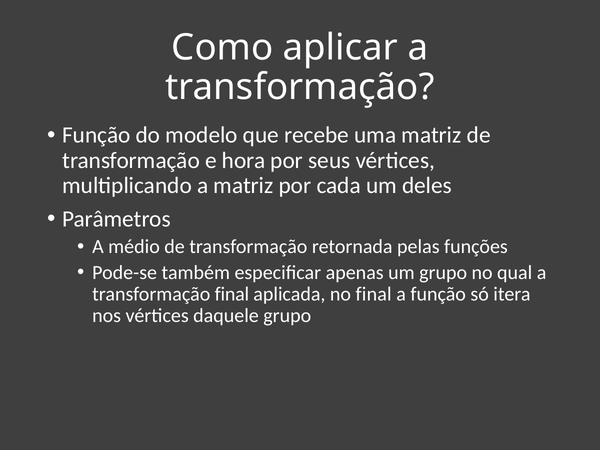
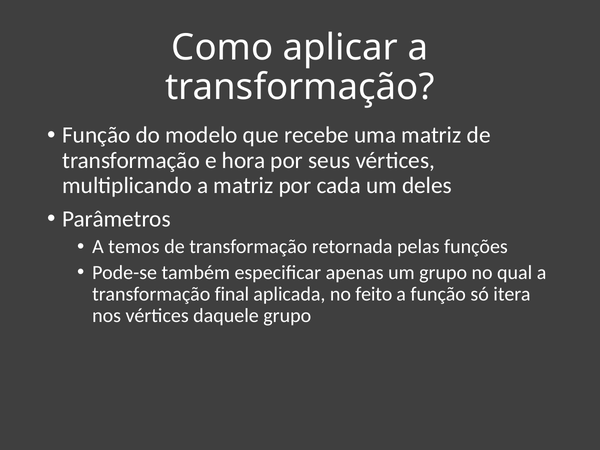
médio: médio -> temos
no final: final -> feito
